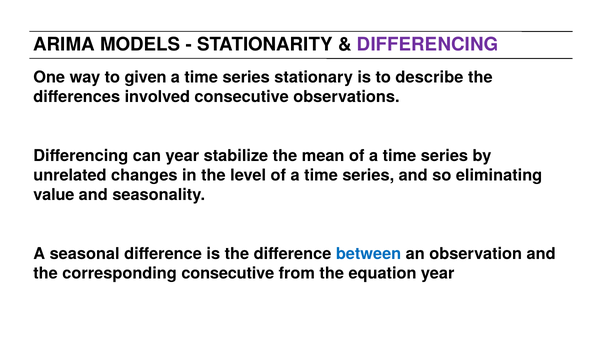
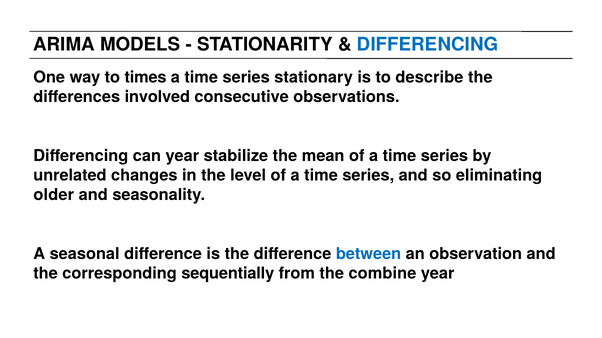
DIFFERENCING at (428, 45) colour: purple -> blue
given: given -> times
value: value -> older
corresponding consecutive: consecutive -> sequentially
equation: equation -> combine
